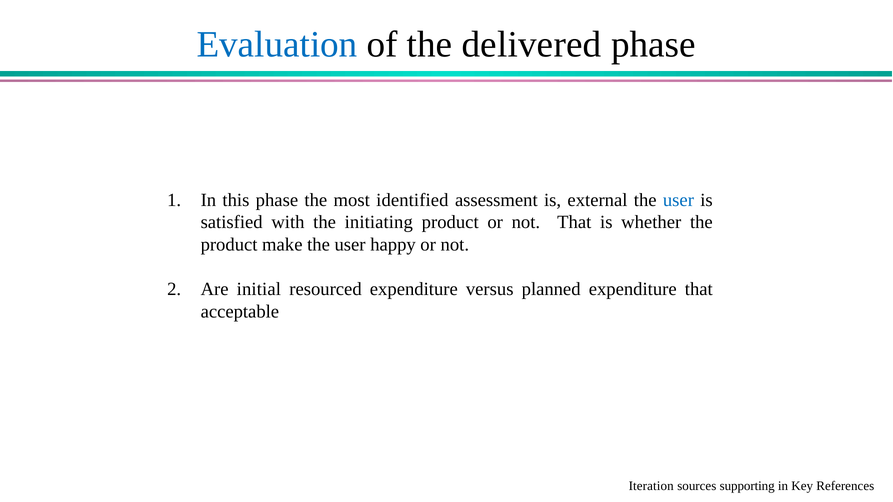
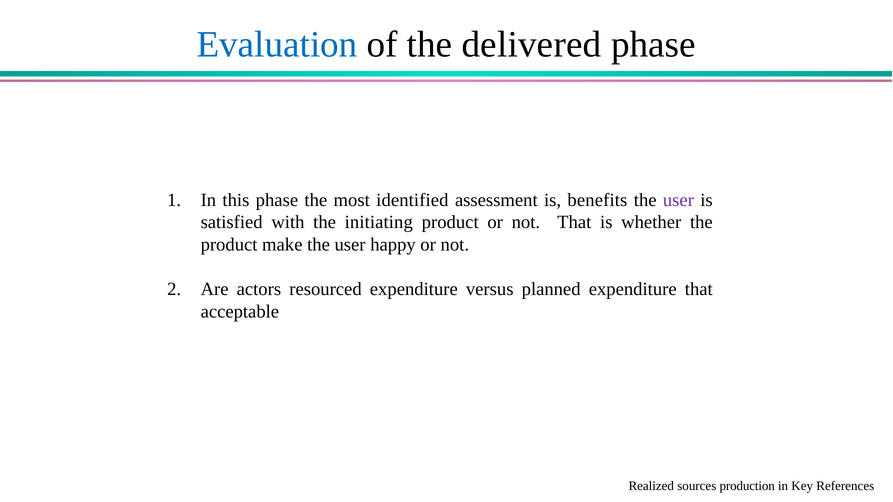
external: external -> benefits
user at (678, 200) colour: blue -> purple
initial: initial -> actors
Iteration: Iteration -> Realized
supporting: supporting -> production
